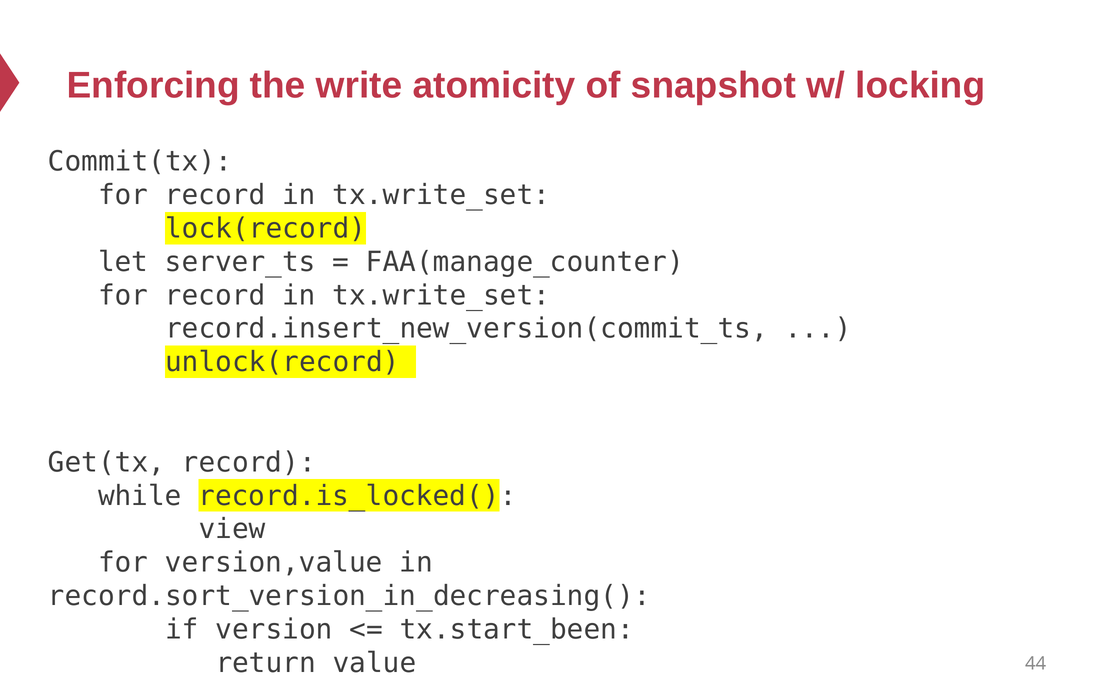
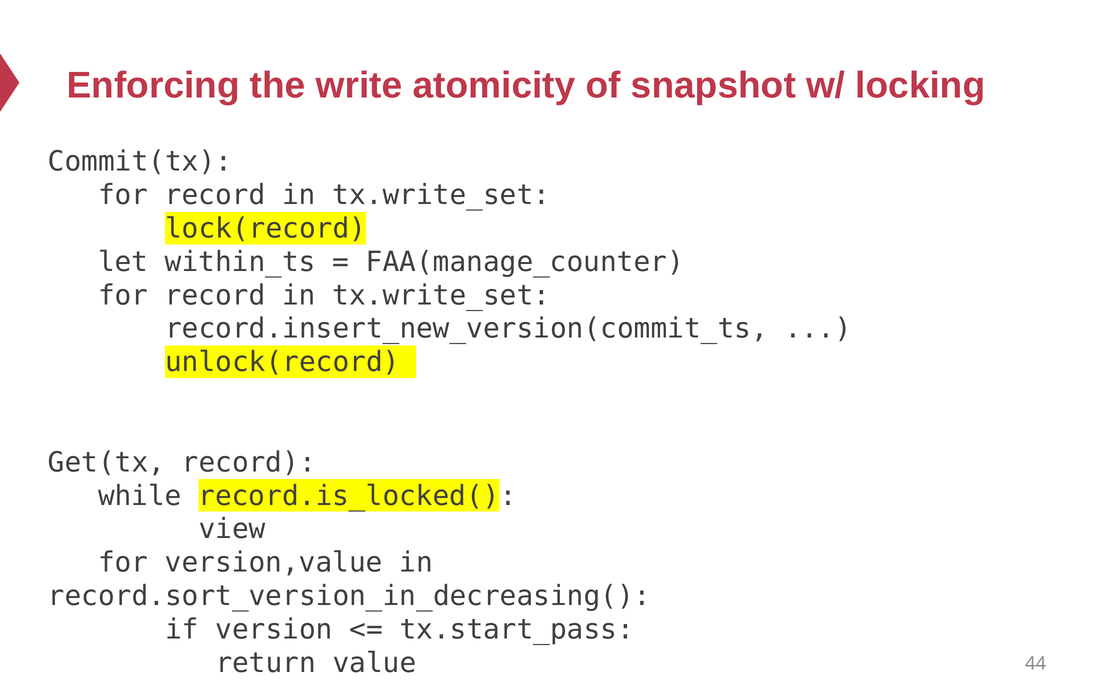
server_ts: server_ts -> within_ts
tx.start_been: tx.start_been -> tx.start_pass
